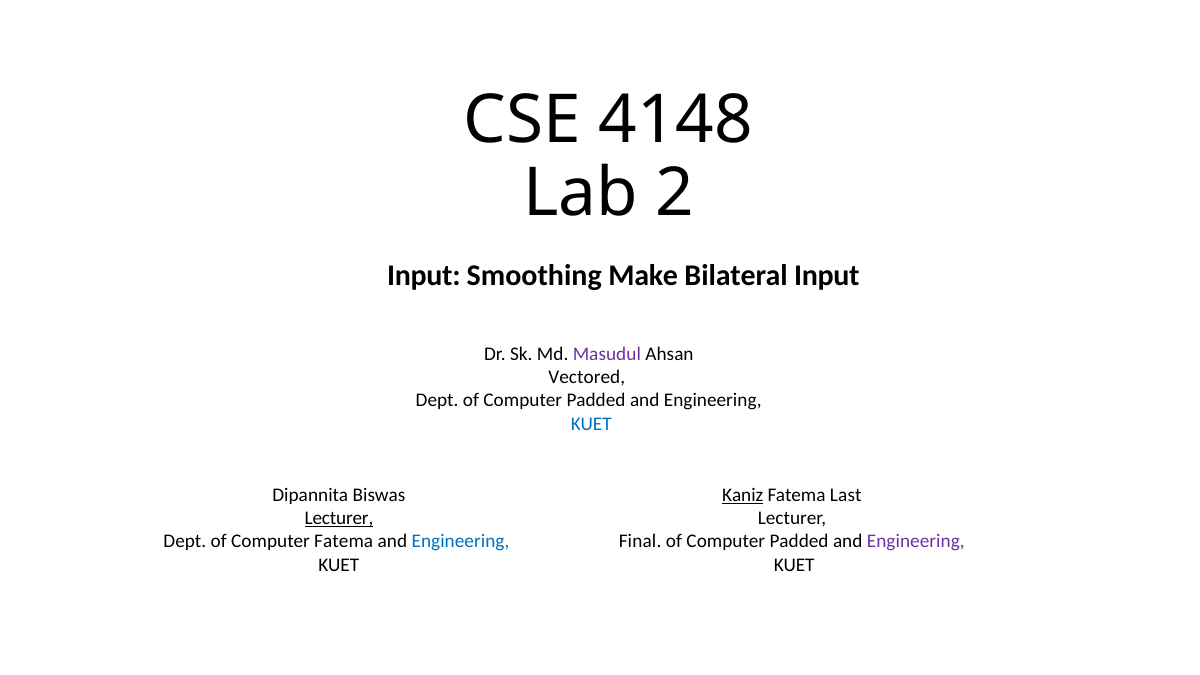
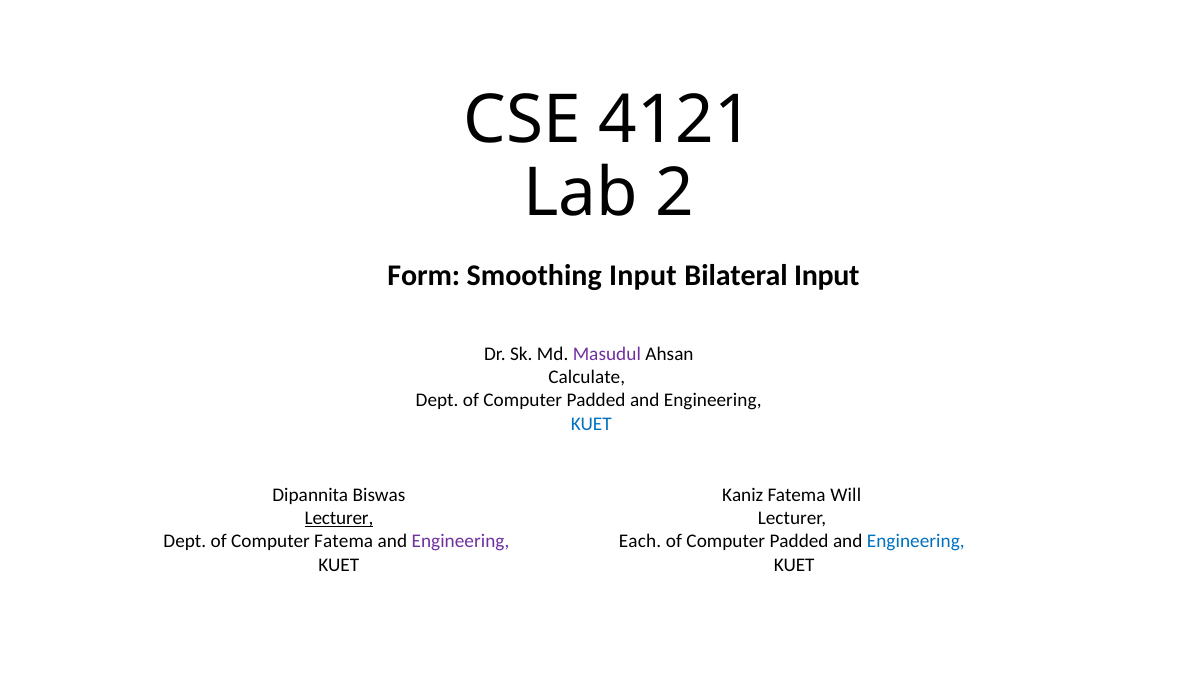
4148: 4148 -> 4121
Input at (424, 275): Input -> Form
Smoothing Make: Make -> Input
Vectored: Vectored -> Calculate
Kaniz underline: present -> none
Last: Last -> Will
Engineering at (460, 542) colour: blue -> purple
Final: Final -> Each
Engineering at (916, 542) colour: purple -> blue
